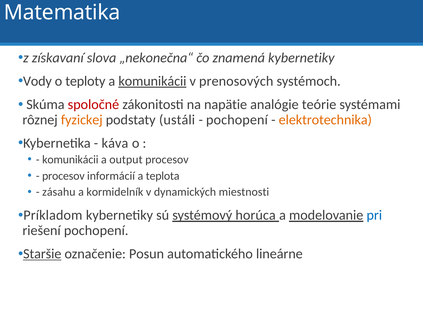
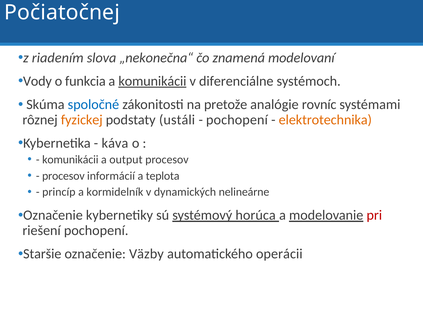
Matematika: Matematika -> Počiatočnej
získavaní: získavaní -> riadením
znamená kybernetiky: kybernetiky -> modelovaní
teploty: teploty -> funkcia
prenosových: prenosových -> diferenciálne
spoločné colour: red -> blue
napätie: napätie -> pretože
teórie: teórie -> rovníc
zásahu: zásahu -> princíp
miestnosti: miestnosti -> nelineárne
Príkladom at (53, 216): Príkladom -> Označenie
pri colour: blue -> red
Staršie underline: present -> none
Posun: Posun -> Väzby
lineárne: lineárne -> operácii
